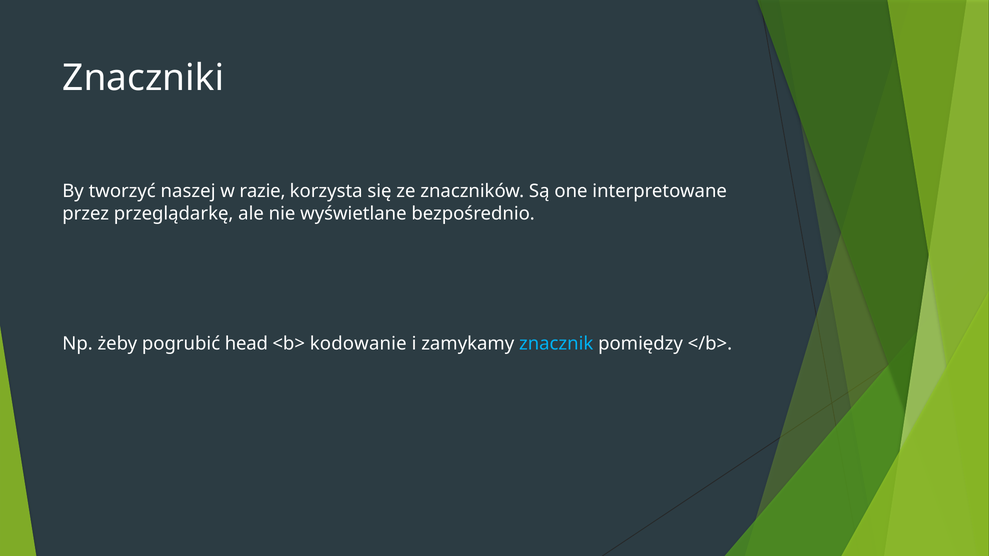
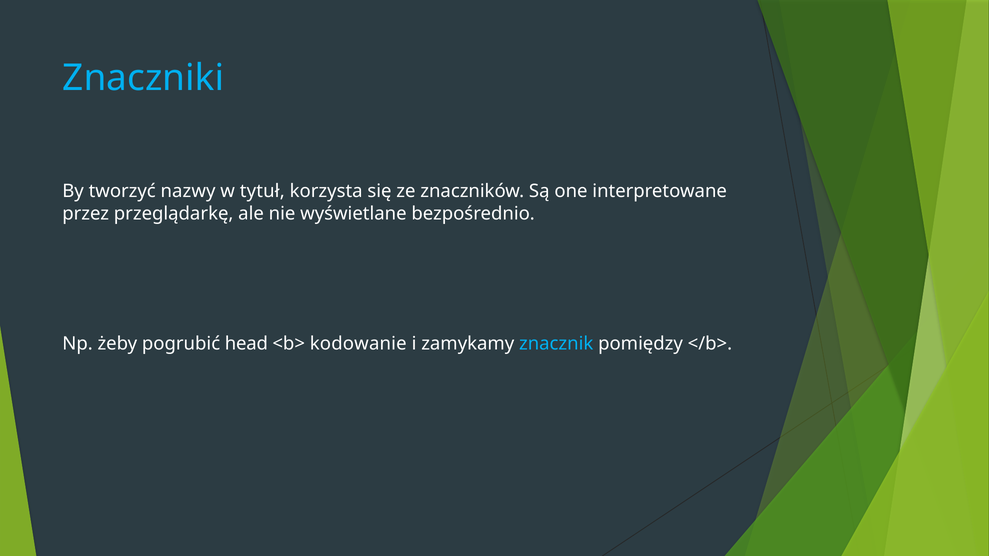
Znaczniki colour: white -> light blue
naszej: naszej -> nazwy
razie: razie -> tytuł
